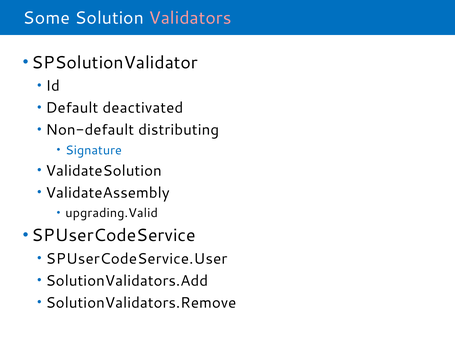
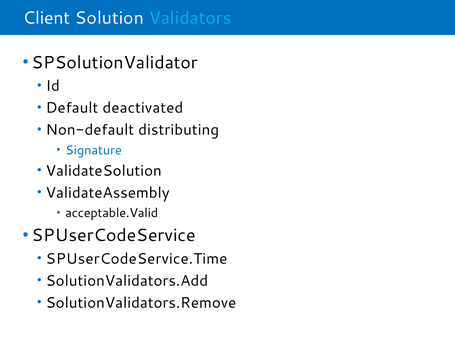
Some: Some -> Client
Validators colour: pink -> light blue
upgrading.Valid: upgrading.Valid -> acceptable.Valid
SPUserCodeService.User: SPUserCodeService.User -> SPUserCodeService.Time
